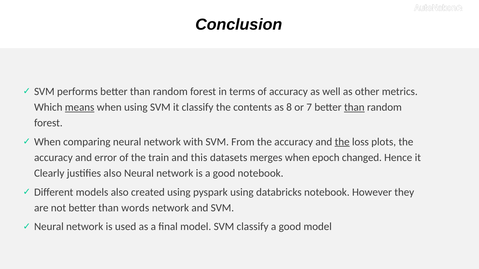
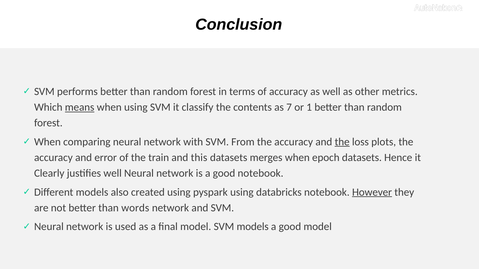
8: 8 -> 7
7: 7 -> 1
than at (354, 107) underline: present -> none
epoch changed: changed -> datasets
justifies also: also -> well
However underline: none -> present
SVM classify: classify -> models
